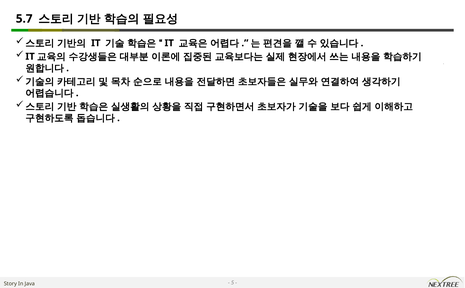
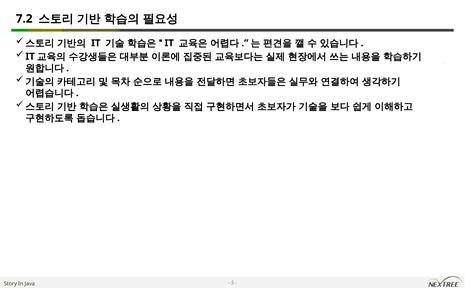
5.7: 5.7 -> 7.2
